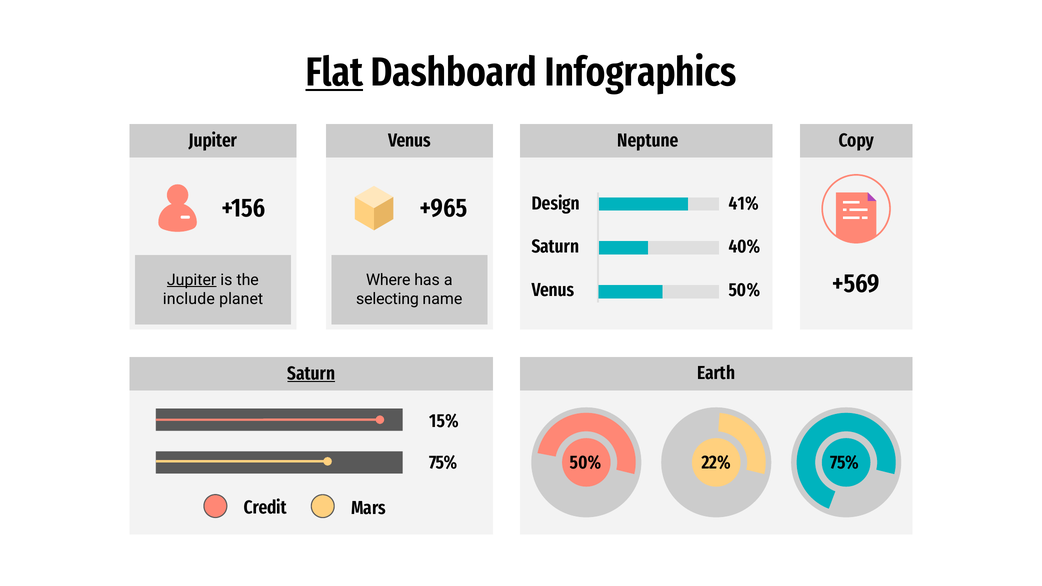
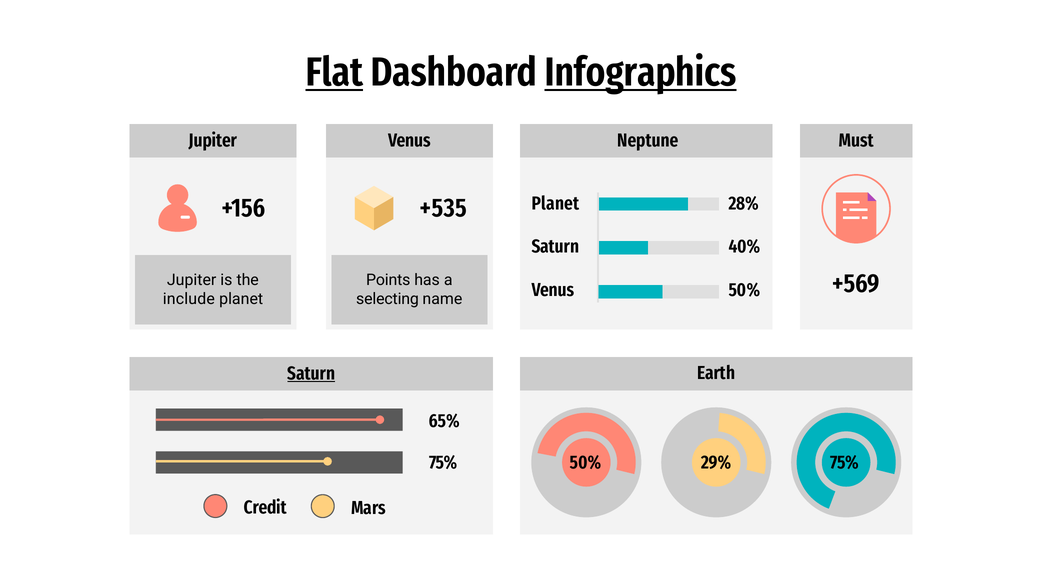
Infographics underline: none -> present
Copy: Copy -> Must
Design at (556, 203): Design -> Planet
41%: 41% -> 28%
+965: +965 -> +535
Jupiter at (192, 280) underline: present -> none
Where: Where -> Points
15%: 15% -> 65%
22%: 22% -> 29%
